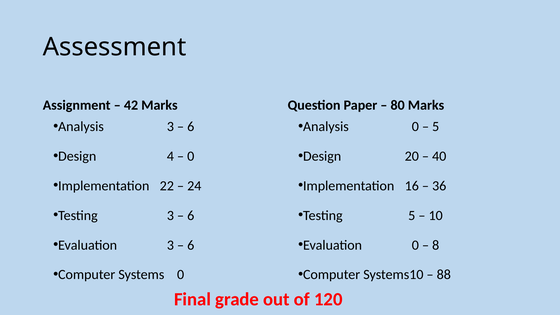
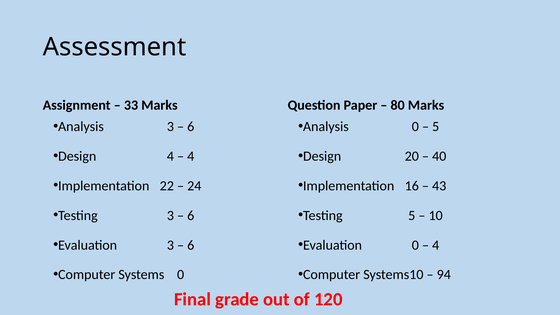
42: 42 -> 33
0 at (191, 156): 0 -> 4
36: 36 -> 43
8 at (436, 245): 8 -> 4
88: 88 -> 94
